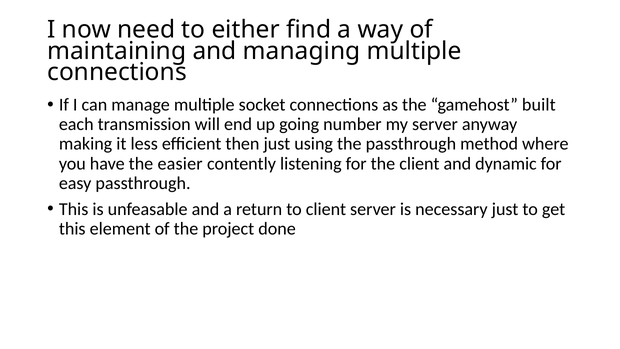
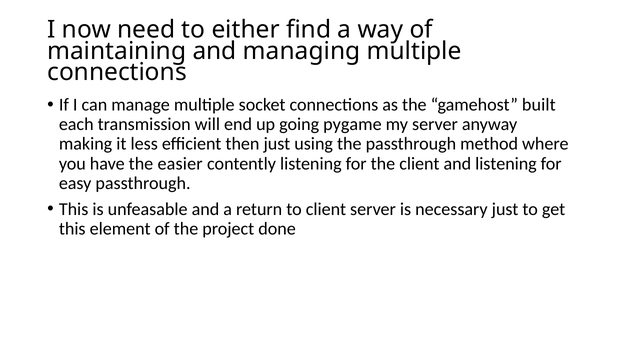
number: number -> pygame
and dynamic: dynamic -> listening
